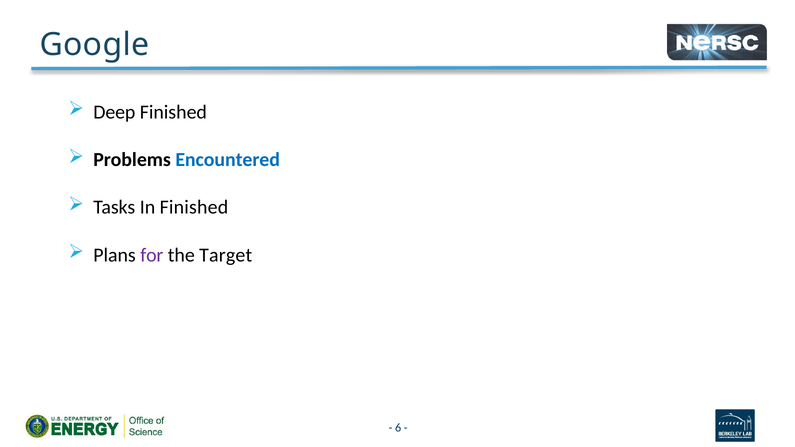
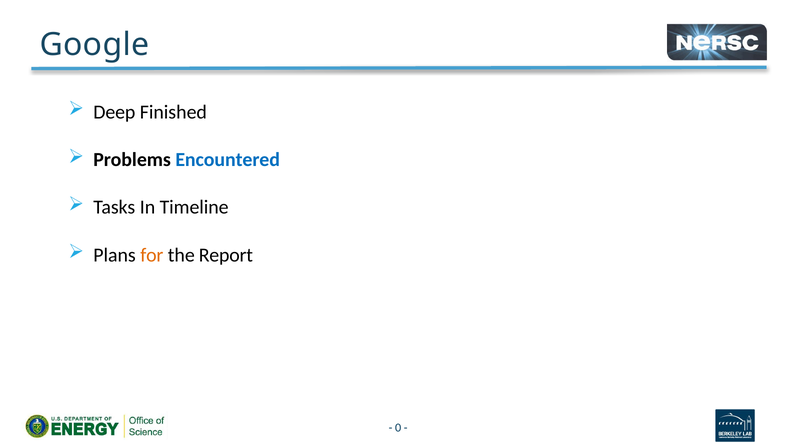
In Finished: Finished -> Timeline
for colour: purple -> orange
Target: Target -> Report
6: 6 -> 0
